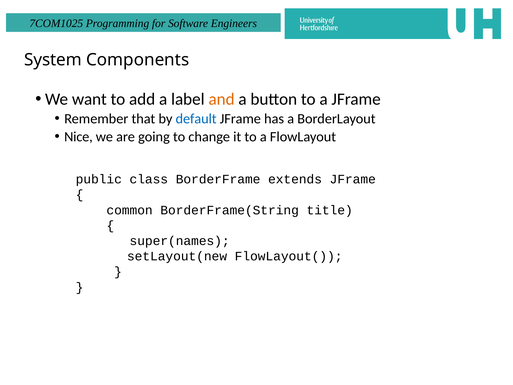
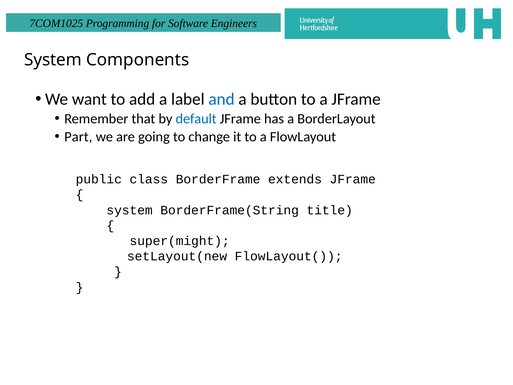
and colour: orange -> blue
Nice: Nice -> Part
common at (130, 210): common -> system
super(names: super(names -> super(might
